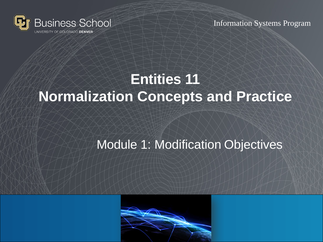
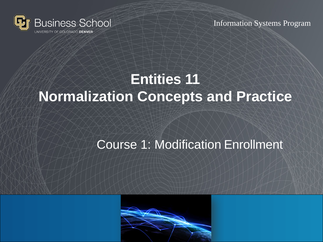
Module: Module -> Course
Objectives: Objectives -> Enrollment
